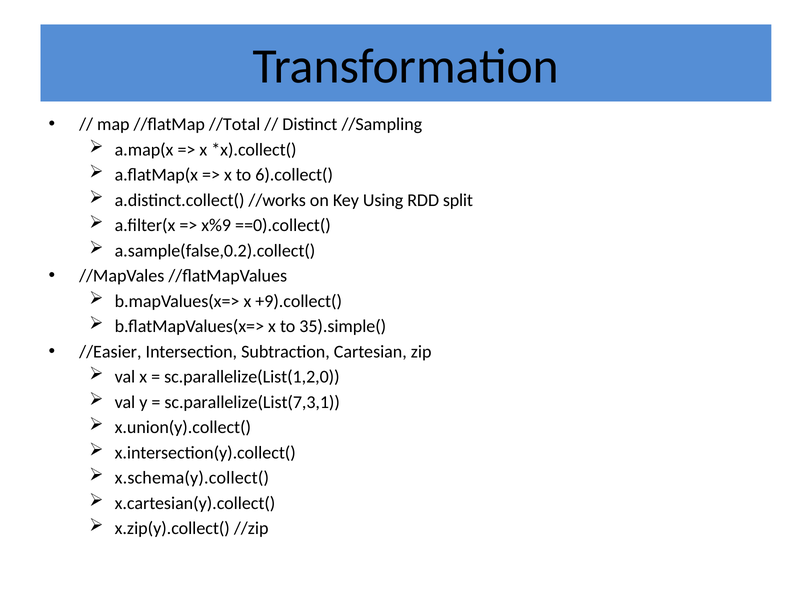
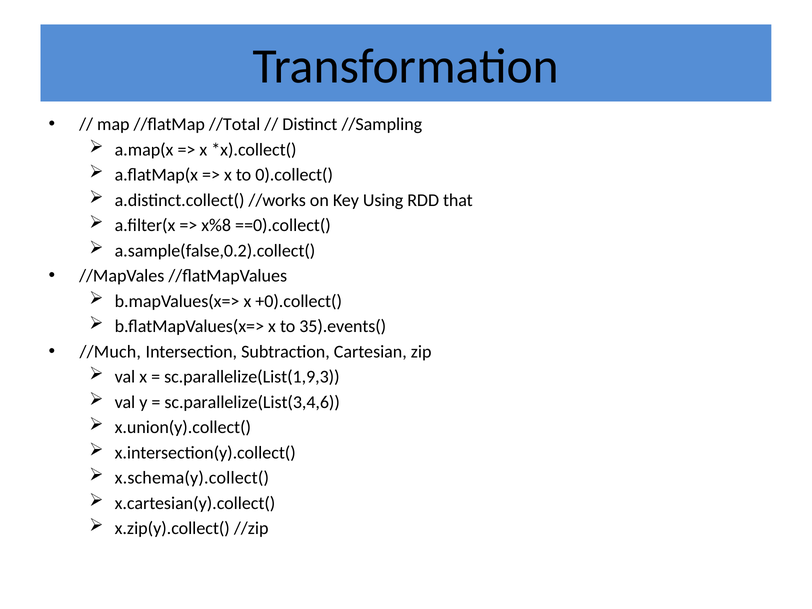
6).collect(: 6).collect( -> 0).collect(
split: split -> that
x%9: x%9 -> x%8
+9).collect(: +9).collect( -> +0).collect(
35).simple(: 35).simple( -> 35).events(
//Easier: //Easier -> //Much
sc.parallelize(List(1,2,0: sc.parallelize(List(1,2,0 -> sc.parallelize(List(1,9,3
sc.parallelize(List(7,3,1: sc.parallelize(List(7,3,1 -> sc.parallelize(List(3,4,6
